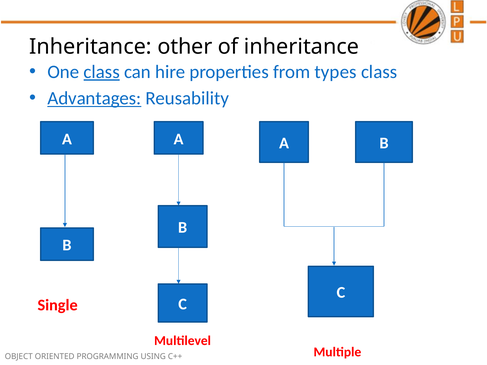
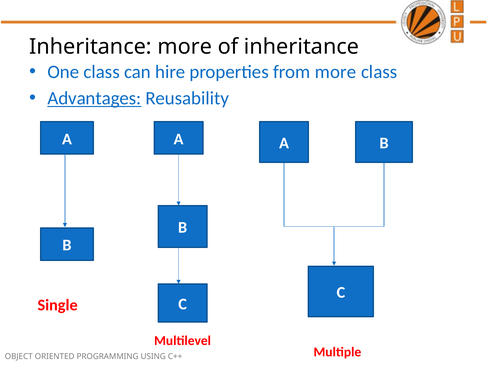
Inheritance other: other -> more
class at (102, 72) underline: present -> none
from types: types -> more
